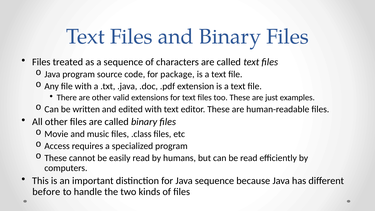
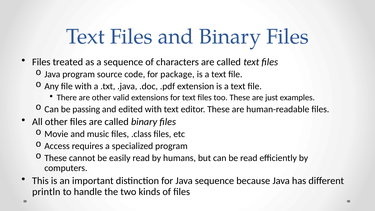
written: written -> passing
before: before -> println
